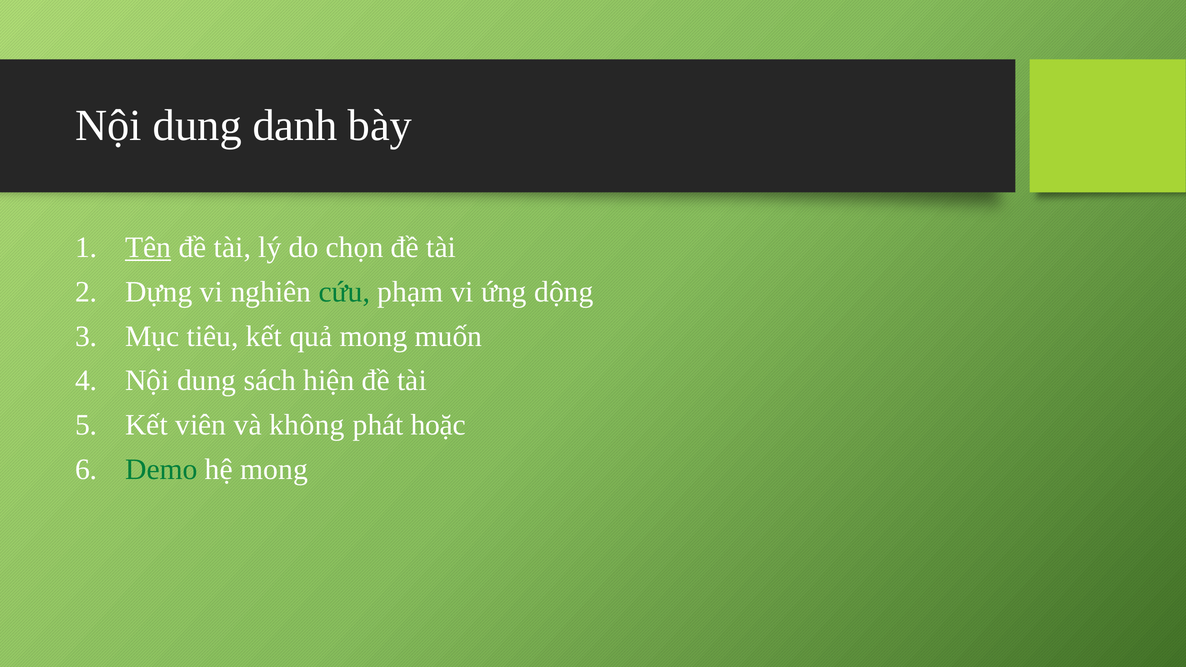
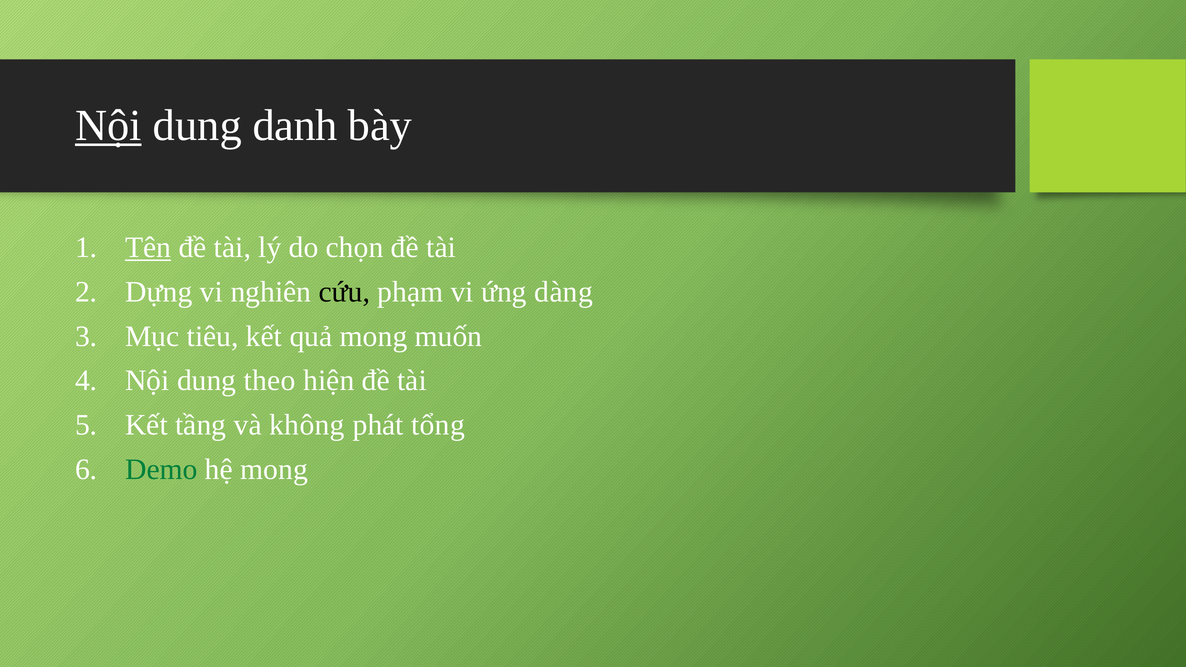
Nội at (108, 126) underline: none -> present
cứu colour: green -> black
dộng: dộng -> dàng
sách: sách -> theo
viên: viên -> tầng
hoặc: hoặc -> tổng
